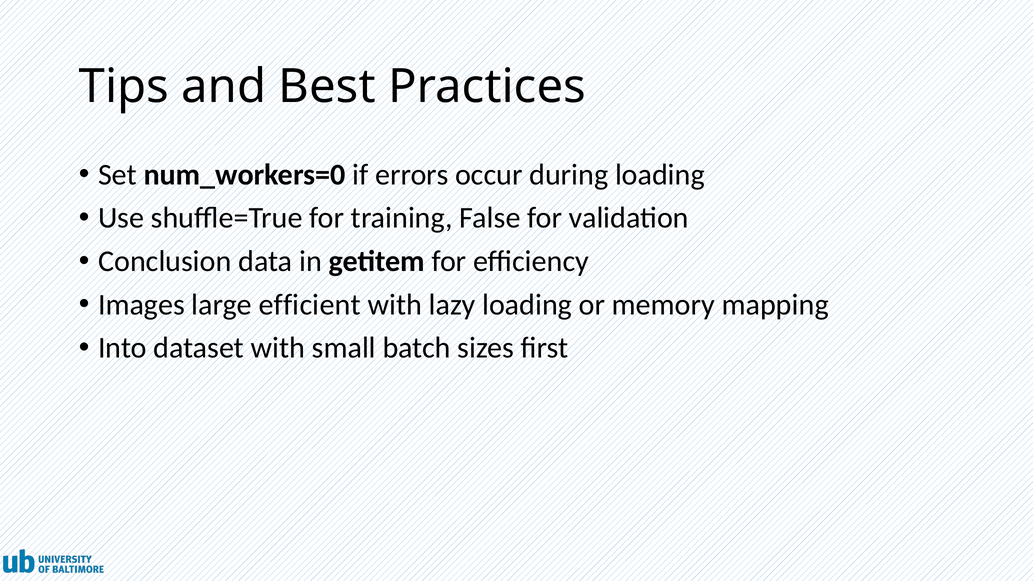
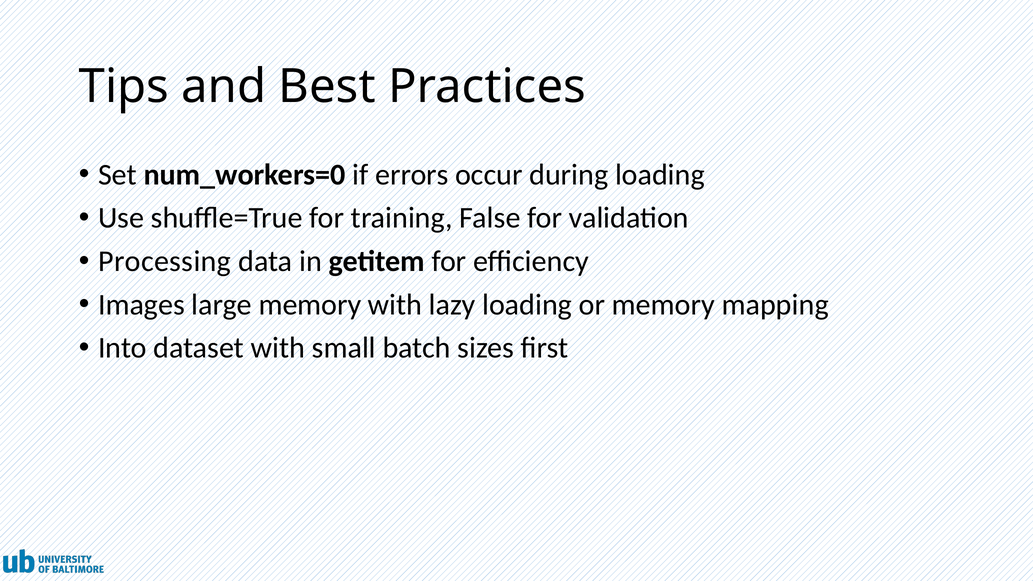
Conclusion: Conclusion -> Processing
large efficient: efficient -> memory
